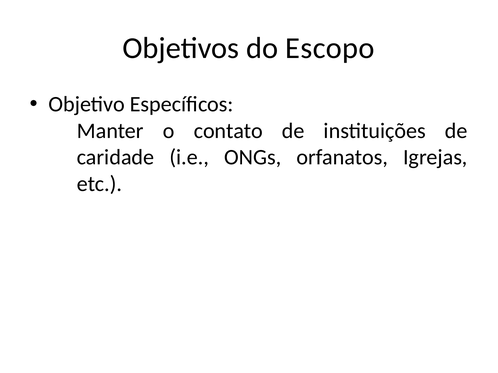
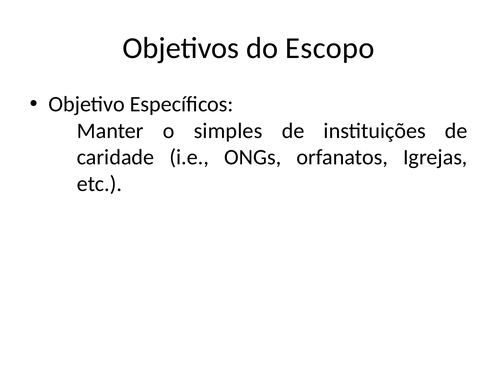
contato: contato -> simples
